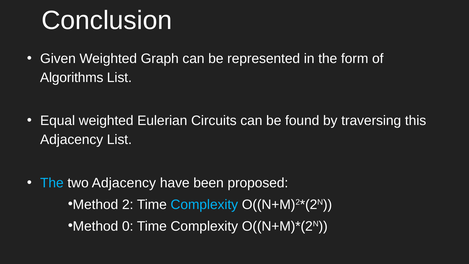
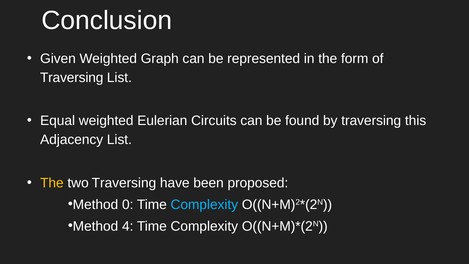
Algorithms at (72, 77): Algorithms -> Traversing
The at (52, 183) colour: light blue -> yellow
two Adjacency: Adjacency -> Traversing
2: 2 -> 0
0: 0 -> 4
